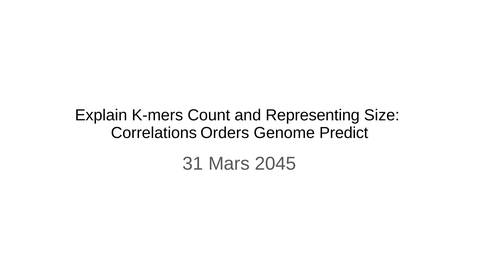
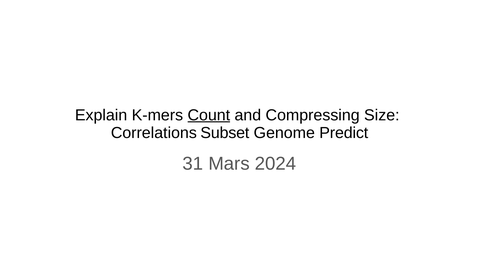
Count underline: none -> present
Representing: Representing -> Compressing
Orders: Orders -> Subset
2045: 2045 -> 2024
